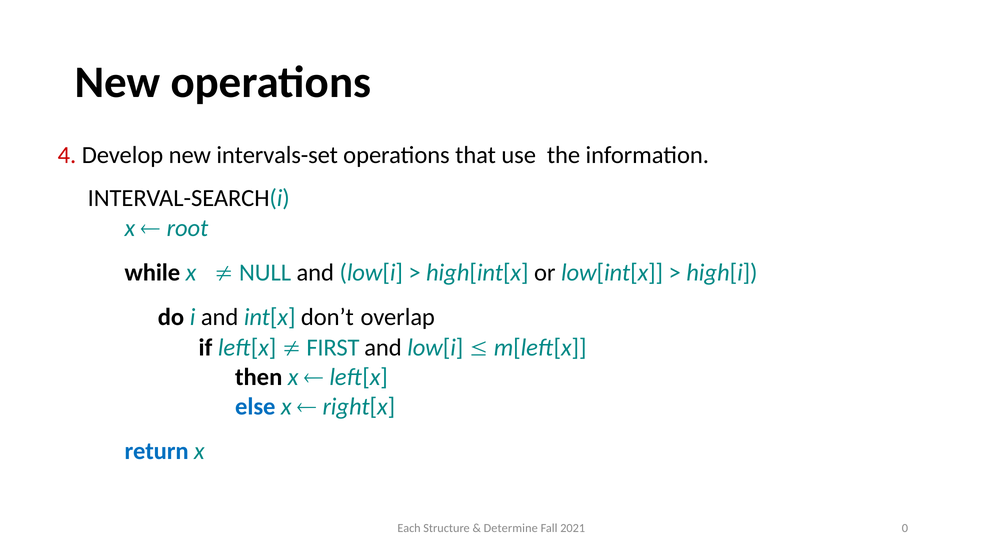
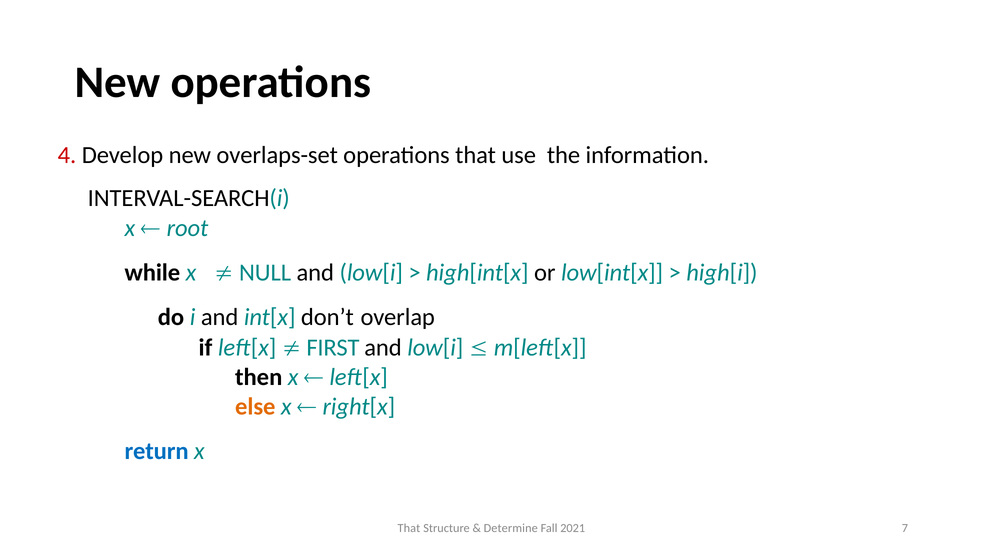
intervals-set: intervals-set -> overlaps-set
else colour: blue -> orange
Each at (409, 528): Each -> That
0: 0 -> 7
